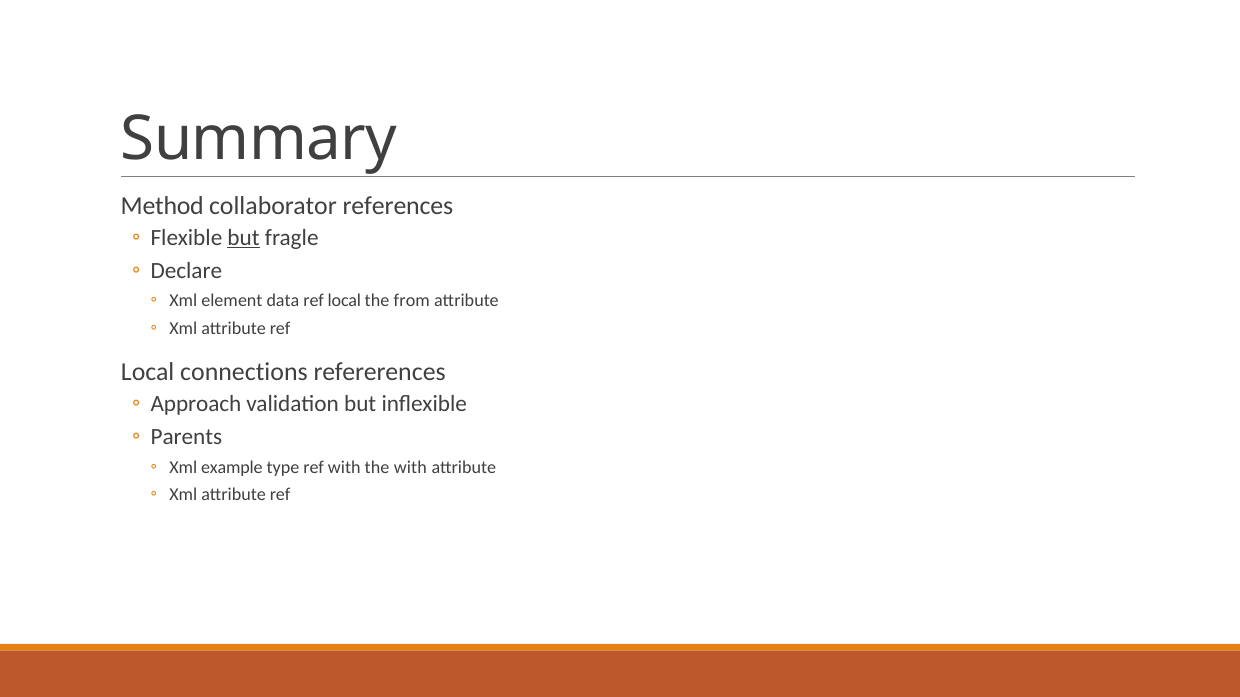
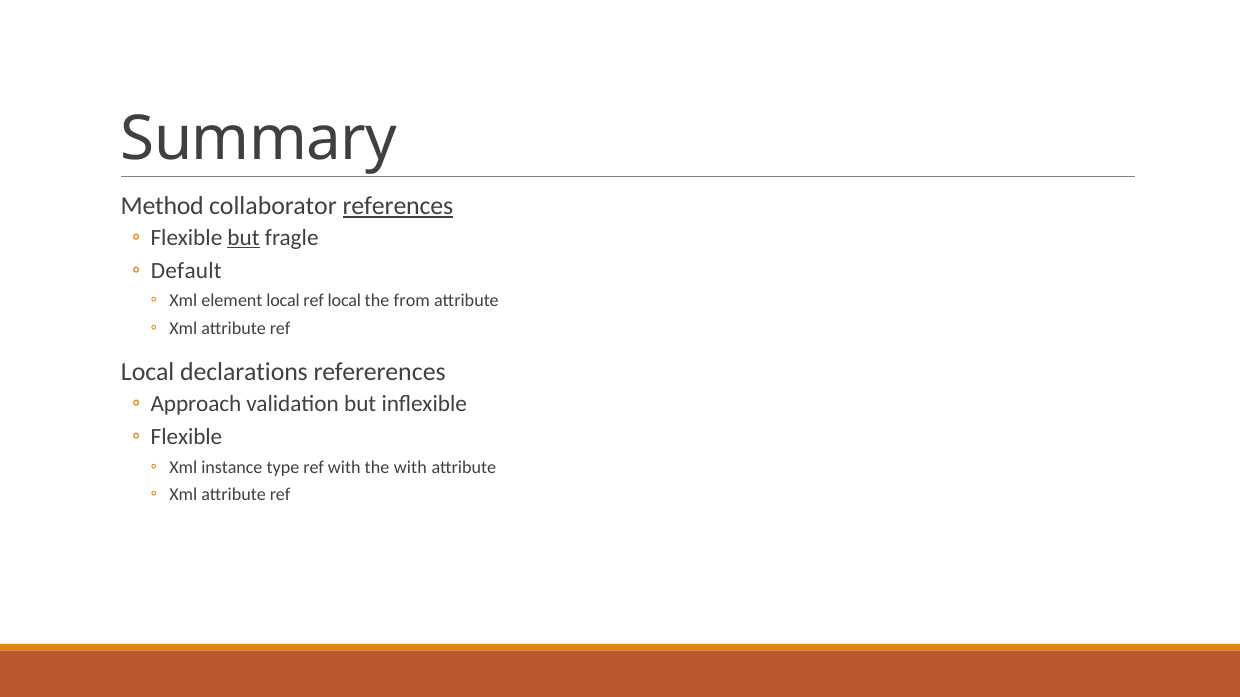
references underline: none -> present
Declare: Declare -> Default
element data: data -> local
connections: connections -> declarations
Parents at (186, 437): Parents -> Flexible
example: example -> instance
